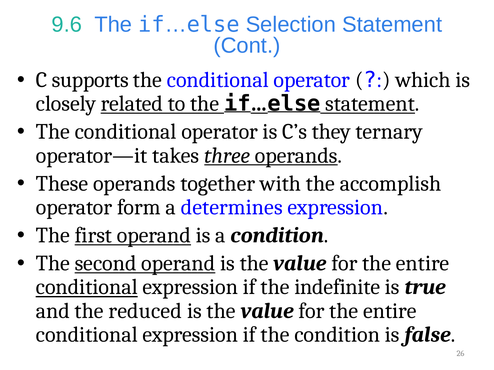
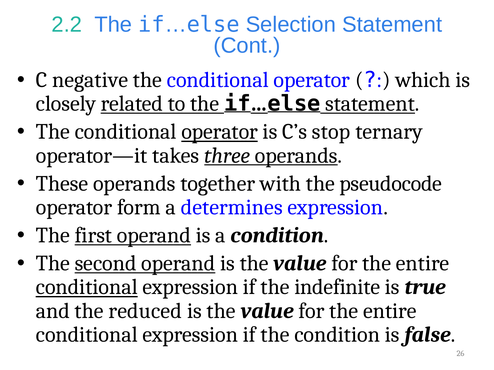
9.6: 9.6 -> 2.2
supports: supports -> negative
operator at (220, 132) underline: none -> present
they: they -> stop
accomplish: accomplish -> pseudocode
